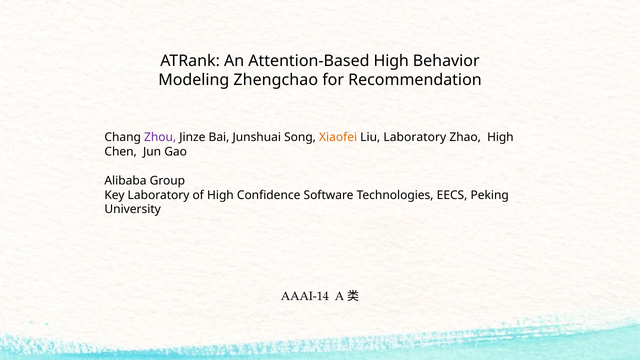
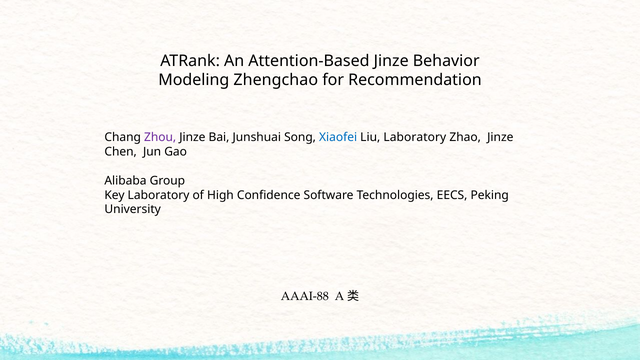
Attention-Based High: High -> Jinze
Xiaofei colour: orange -> blue
Zhao High: High -> Jinze
AAAI-14: AAAI-14 -> AAAI-88
